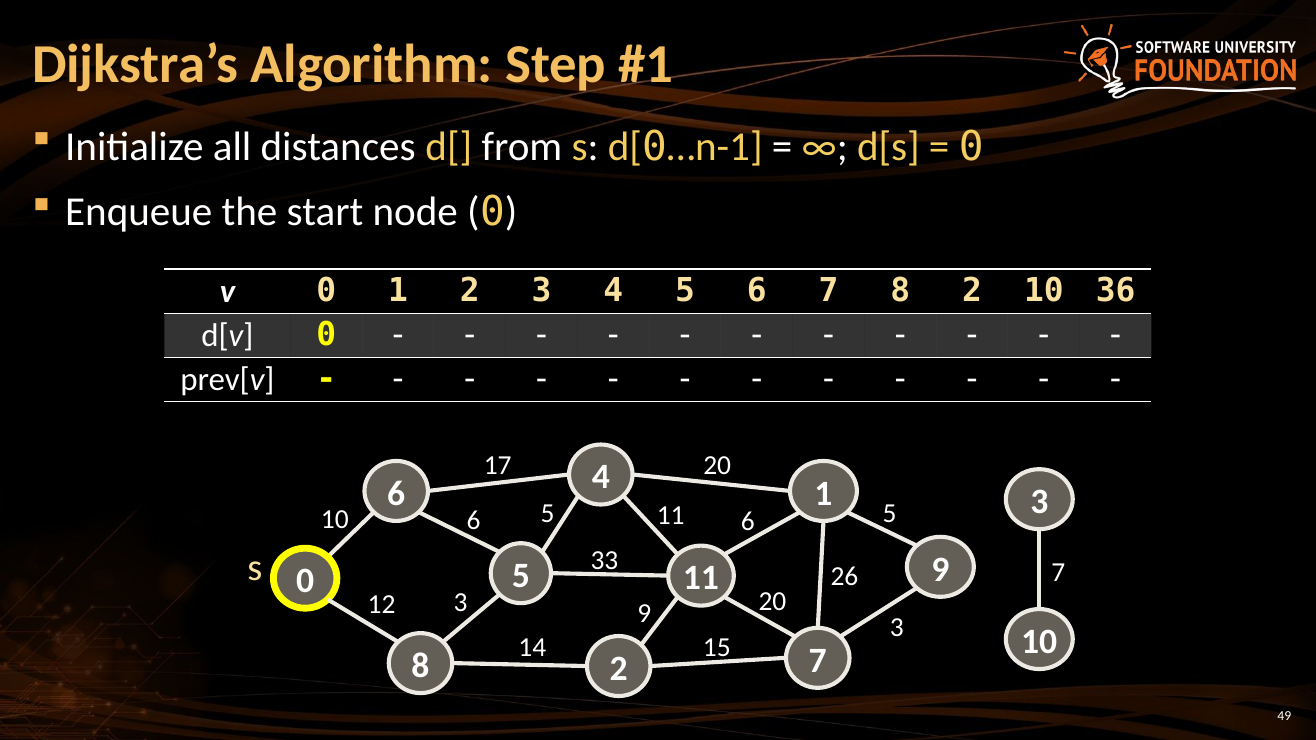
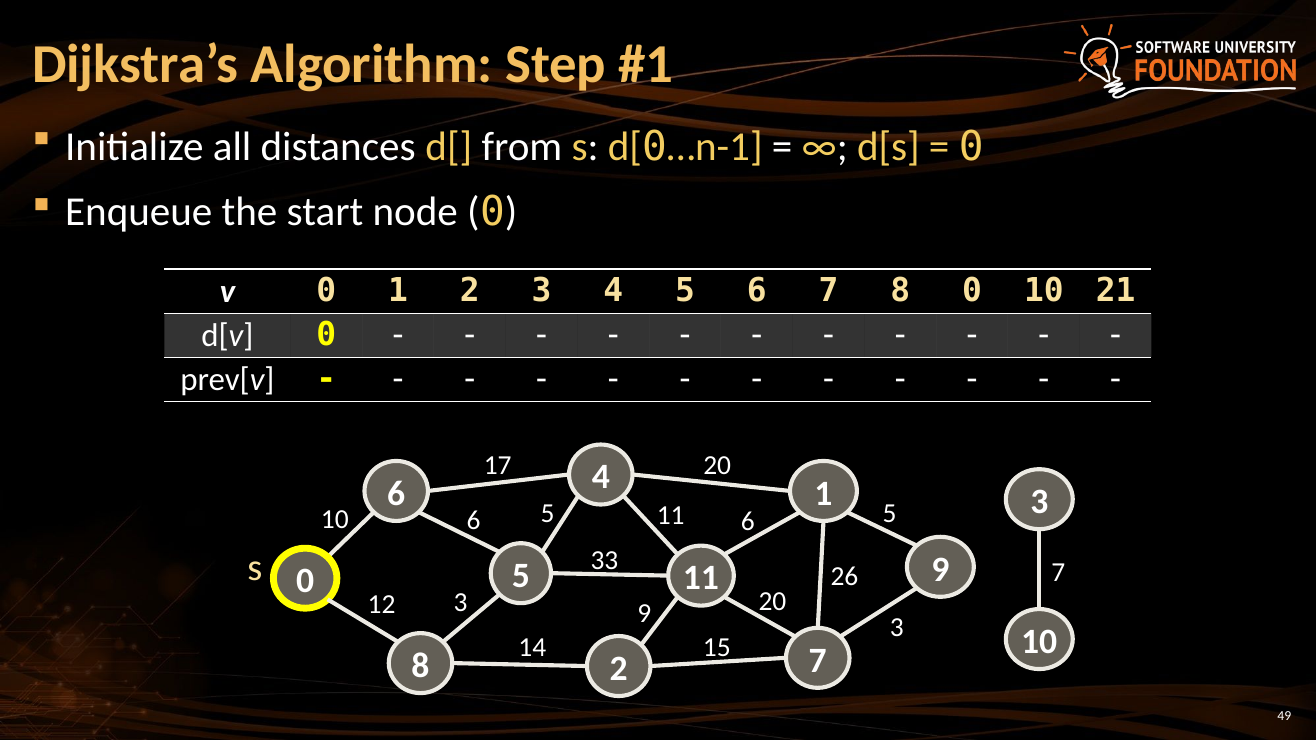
7 8 2: 2 -> 0
36: 36 -> 21
